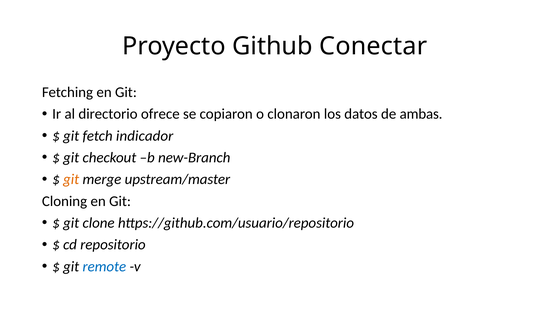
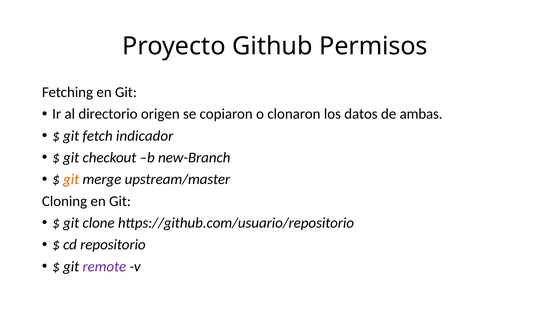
Conectar: Conectar -> Permisos
ofrece: ofrece -> origen
remote colour: blue -> purple
